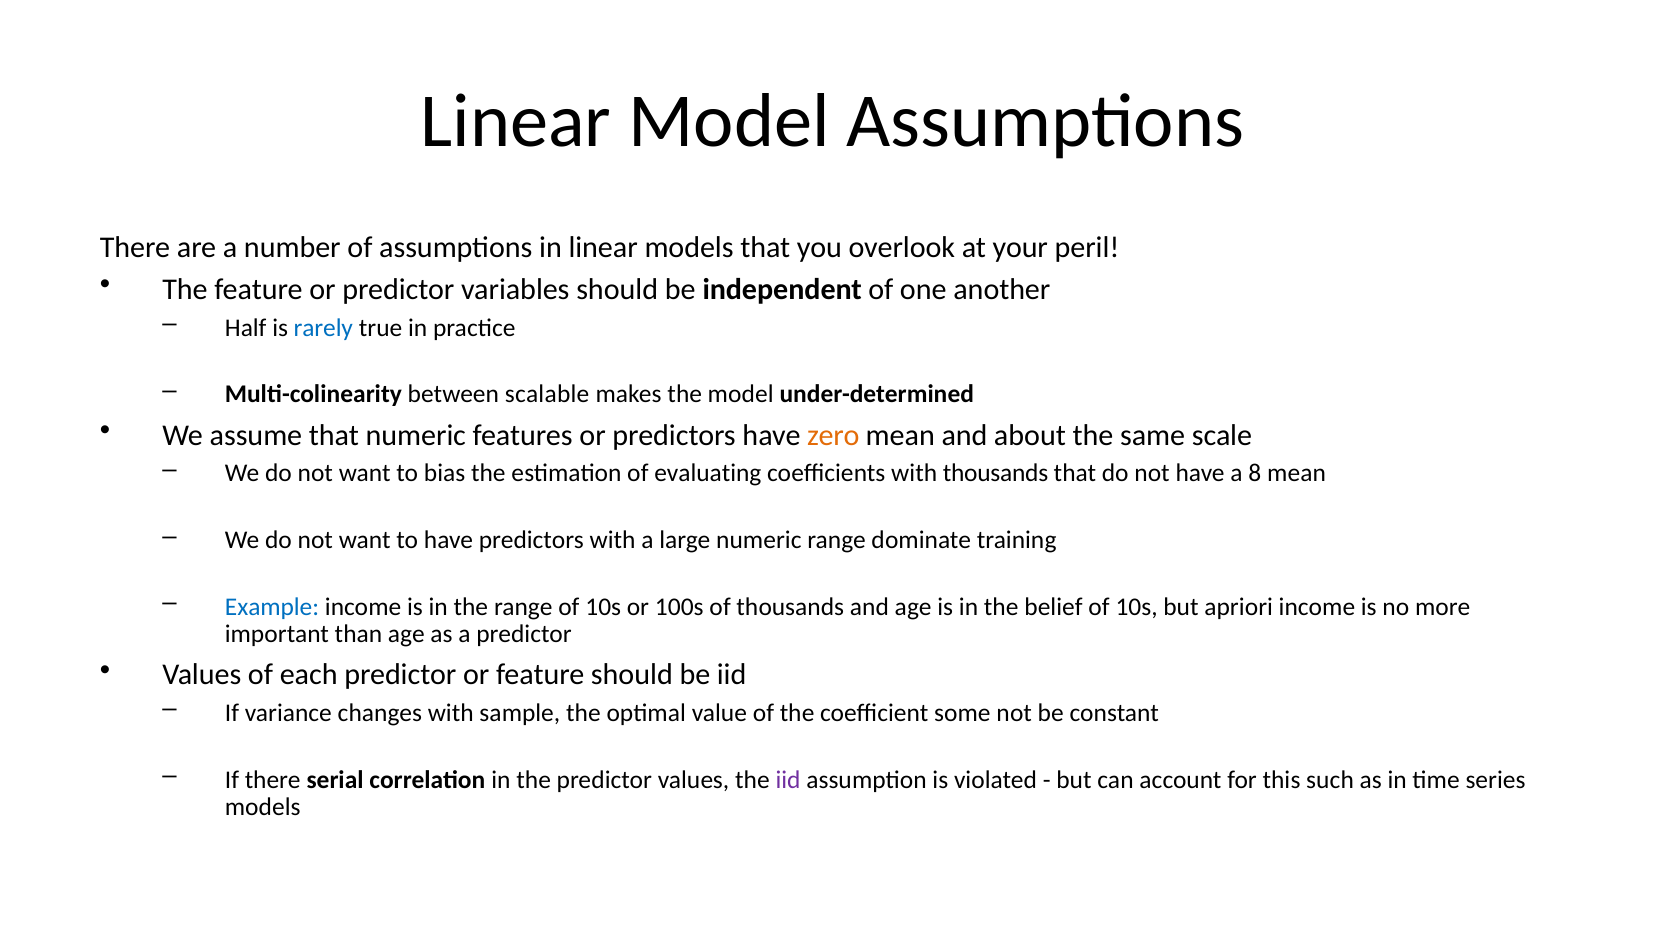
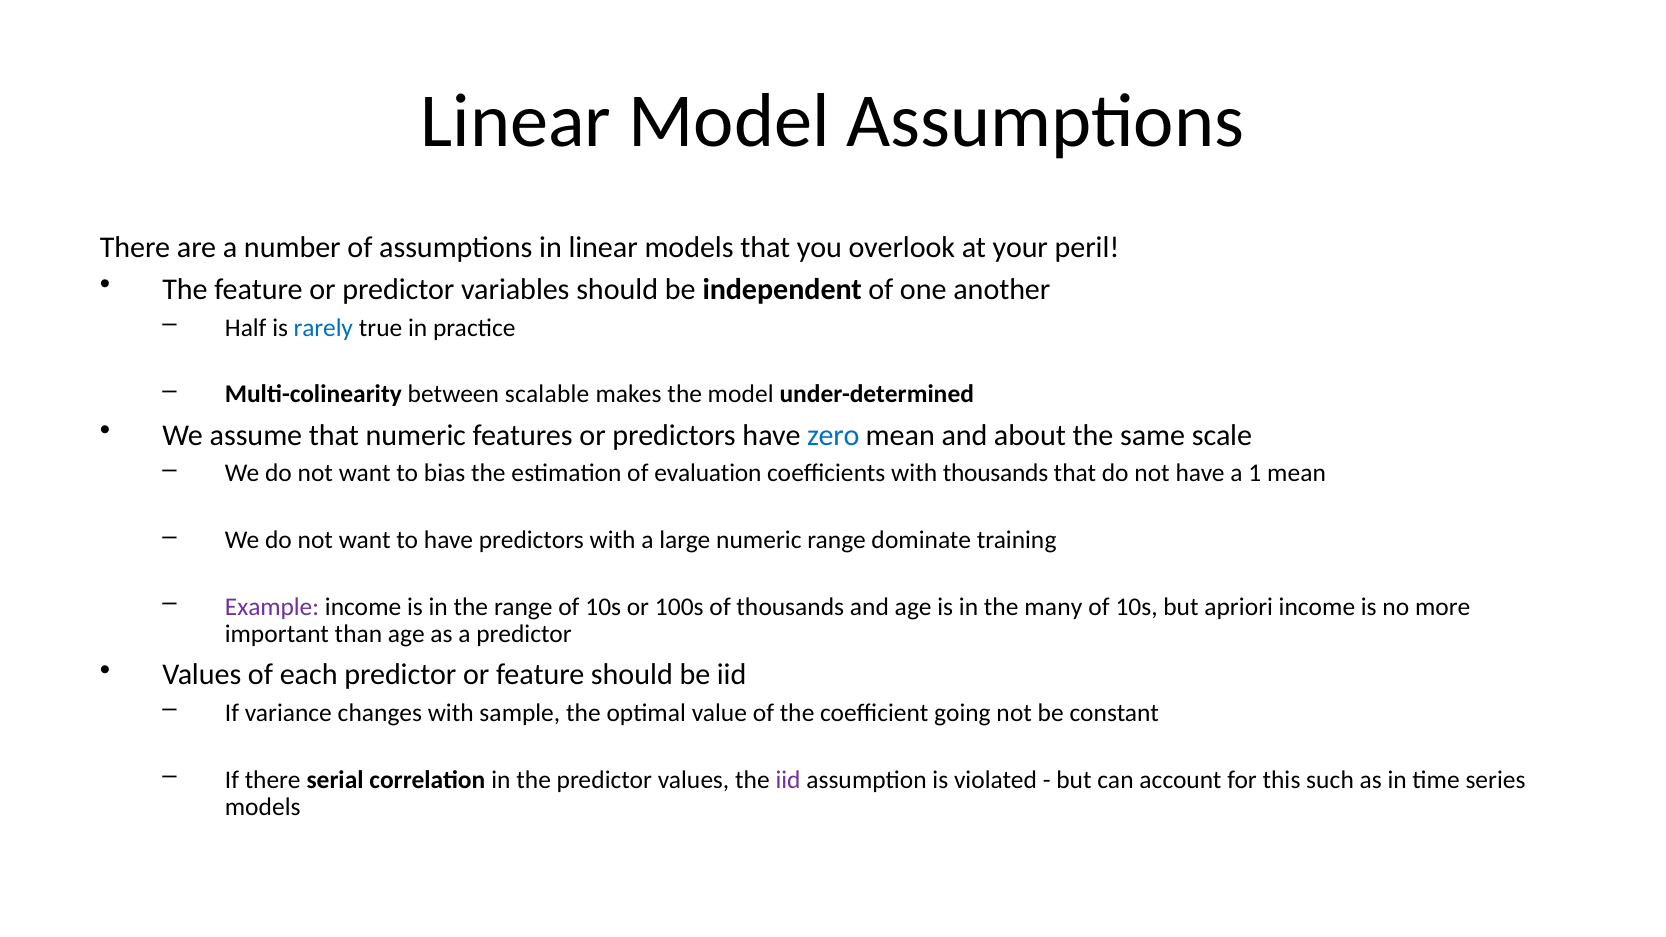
zero colour: orange -> blue
evaluating: evaluating -> evaluation
8: 8 -> 1
Example colour: blue -> purple
belief: belief -> many
some: some -> going
